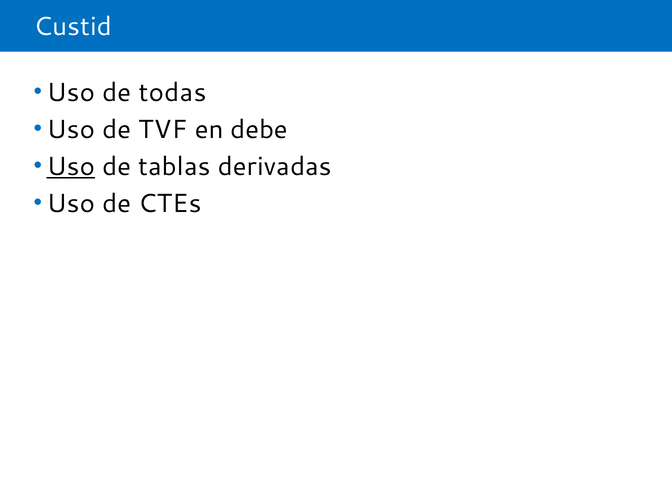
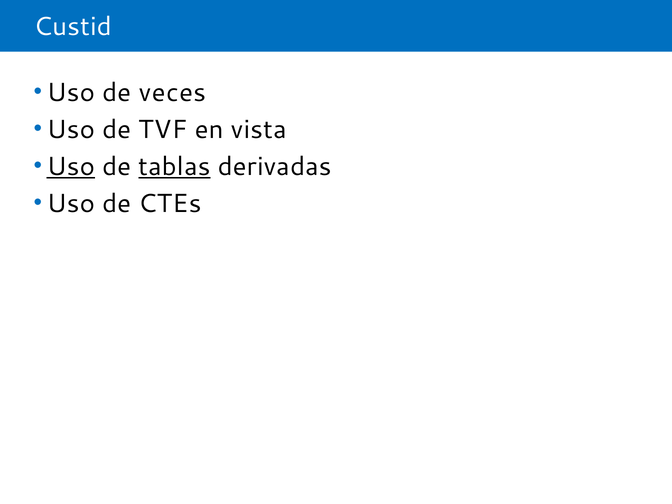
todas: todas -> veces
debe: debe -> vista
tablas underline: none -> present
